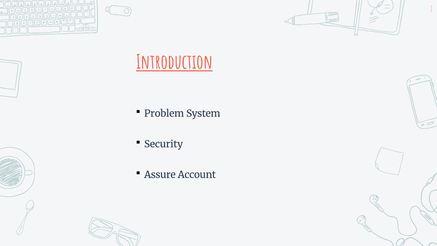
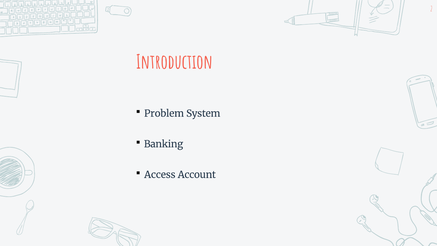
Introduction underline: present -> none
Security: Security -> Banking
Assure: Assure -> Access
